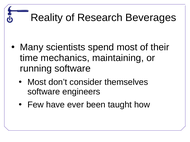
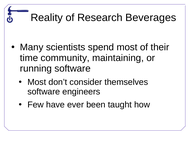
mechanics: mechanics -> community
